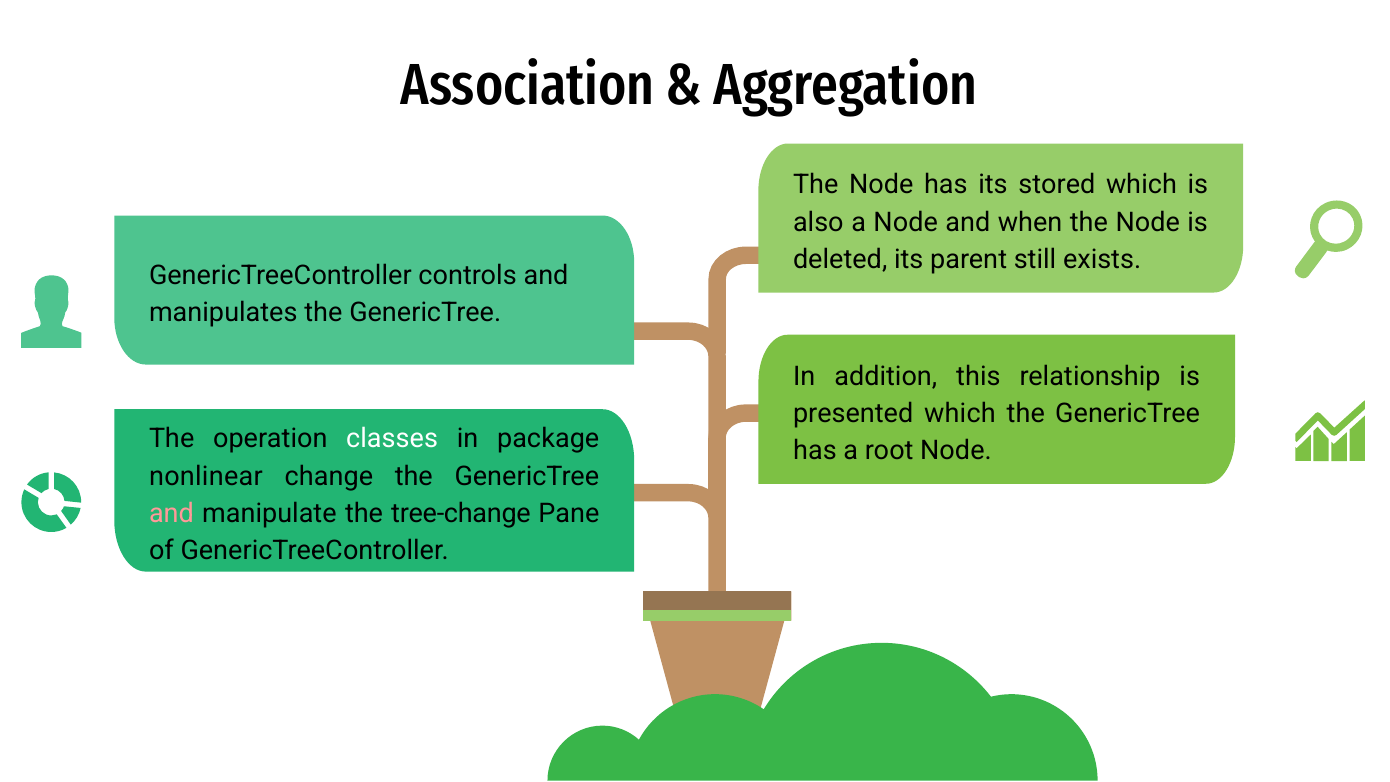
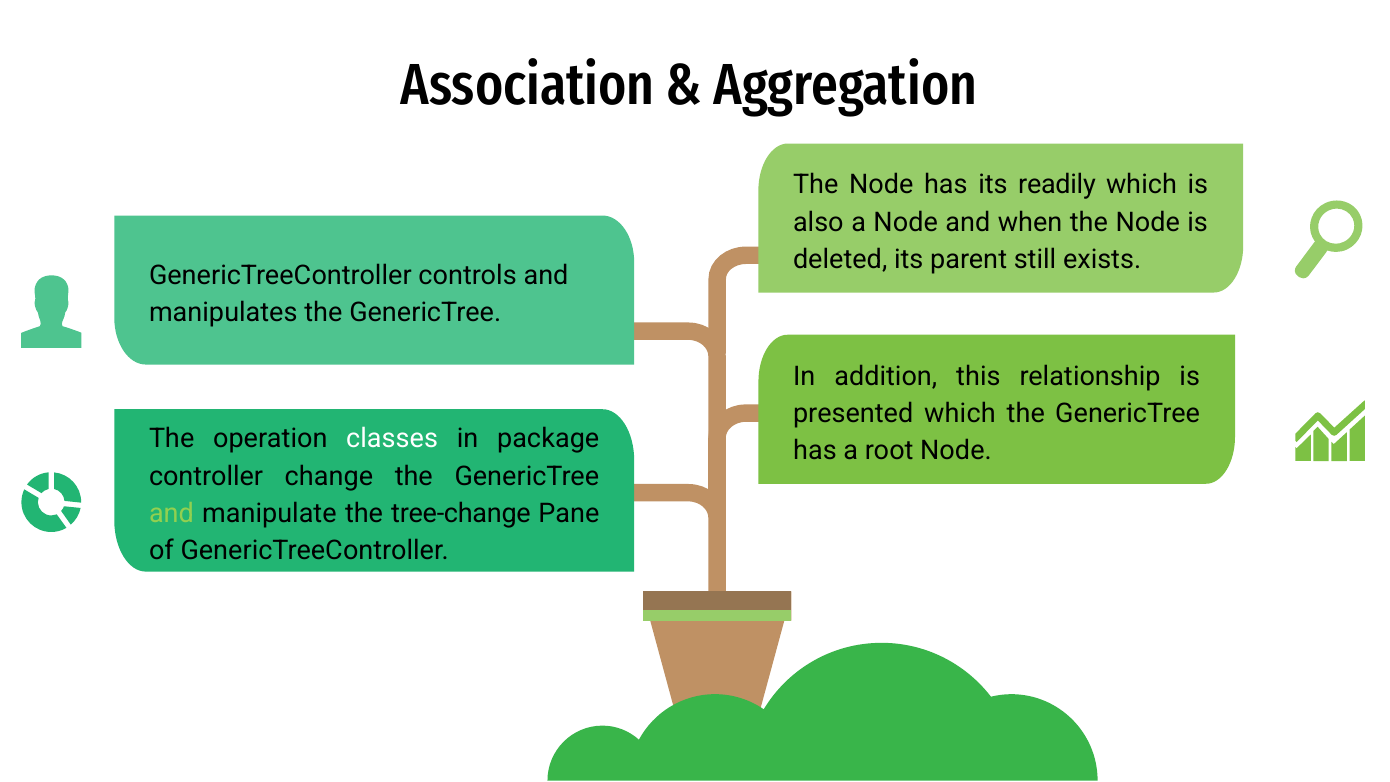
stored: stored -> readily
nonlinear: nonlinear -> controller
and at (171, 513) colour: pink -> light green
